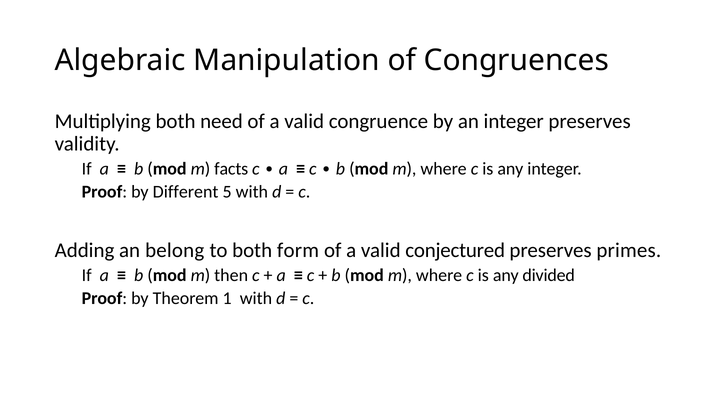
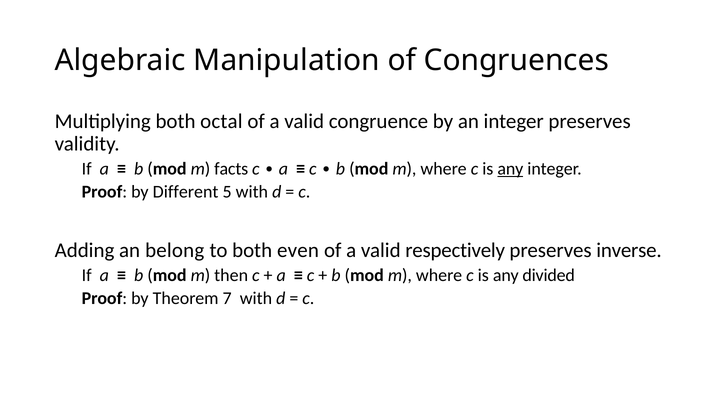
need: need -> octal
any at (510, 169) underline: none -> present
form: form -> even
conjectured: conjectured -> respectively
primes: primes -> inverse
1: 1 -> 7
